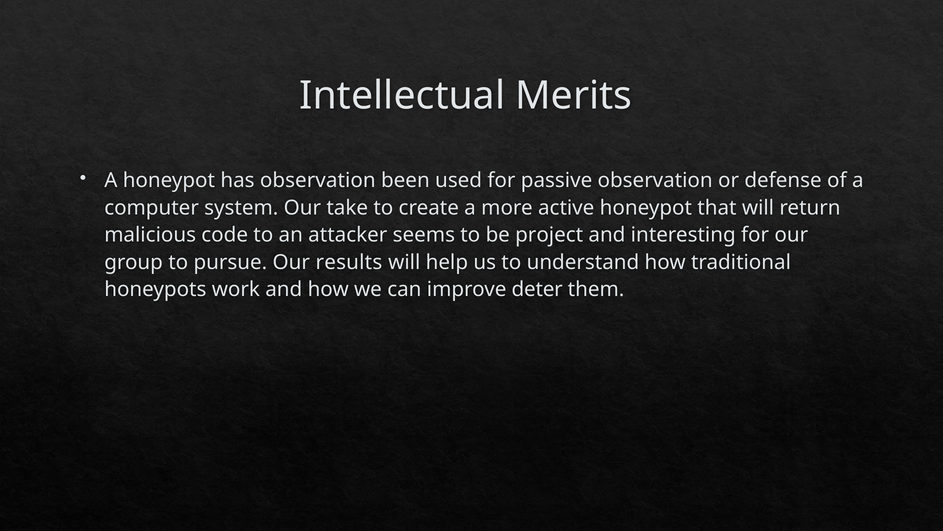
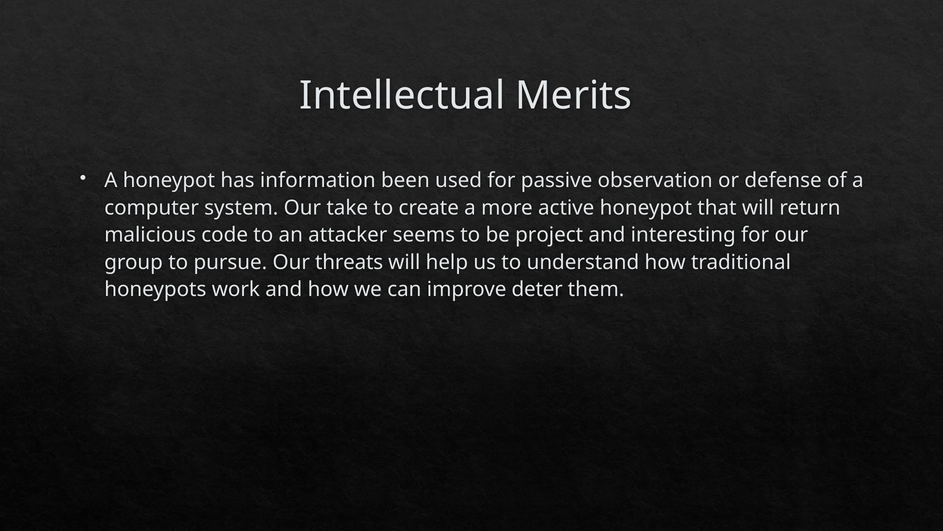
has observation: observation -> information
results: results -> threats
